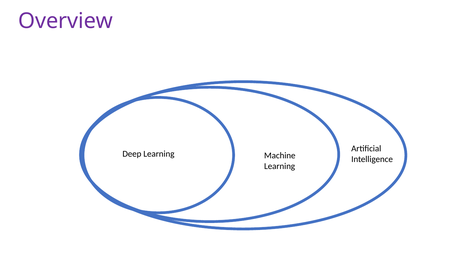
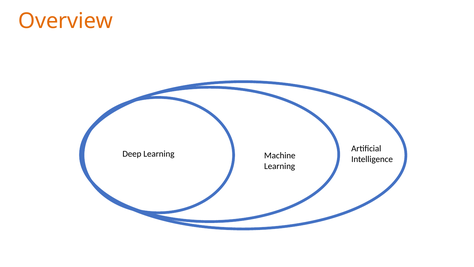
Overview colour: purple -> orange
